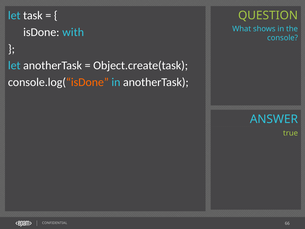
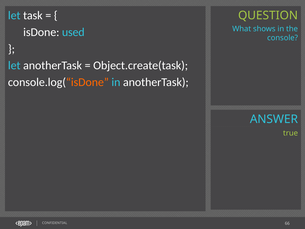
with: with -> used
